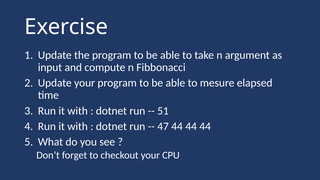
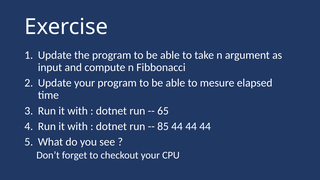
51: 51 -> 65
47: 47 -> 85
